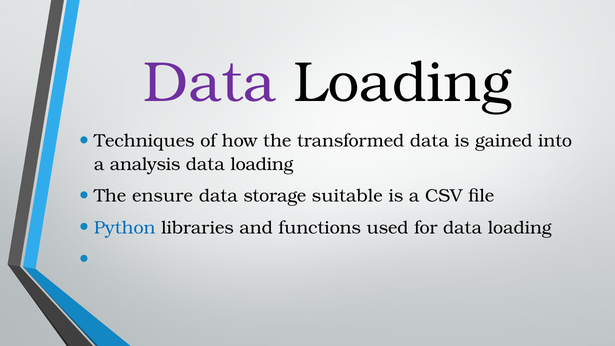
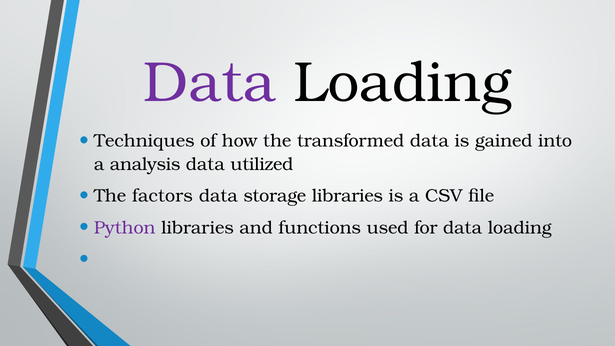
loading at (262, 164): loading -> utilized
ensure: ensure -> factors
storage suitable: suitable -> libraries
Python colour: blue -> purple
